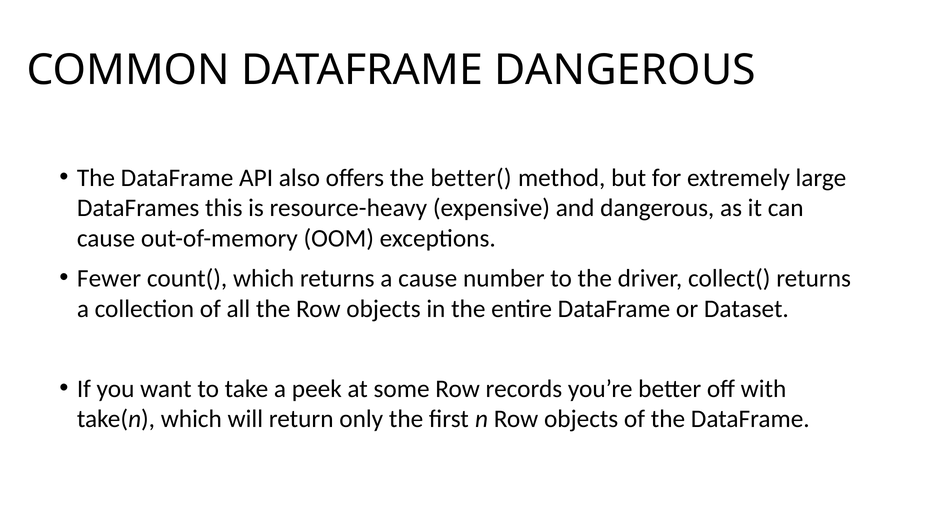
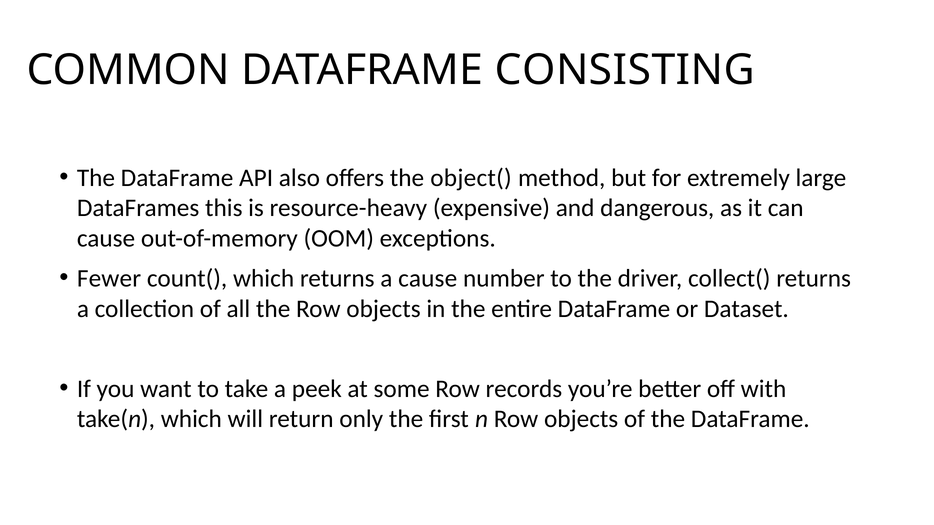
DATAFRAME DANGEROUS: DANGEROUS -> CONSISTING
better(: better( -> object(
